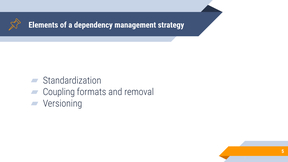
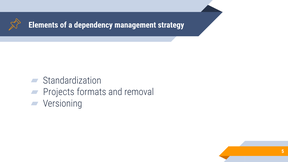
Coupling: Coupling -> Projects
